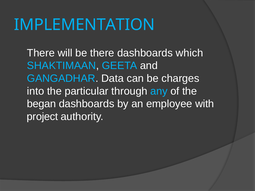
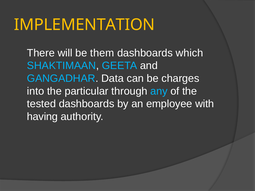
IMPLEMENTATION colour: light blue -> yellow
be there: there -> them
began: began -> tested
project: project -> having
